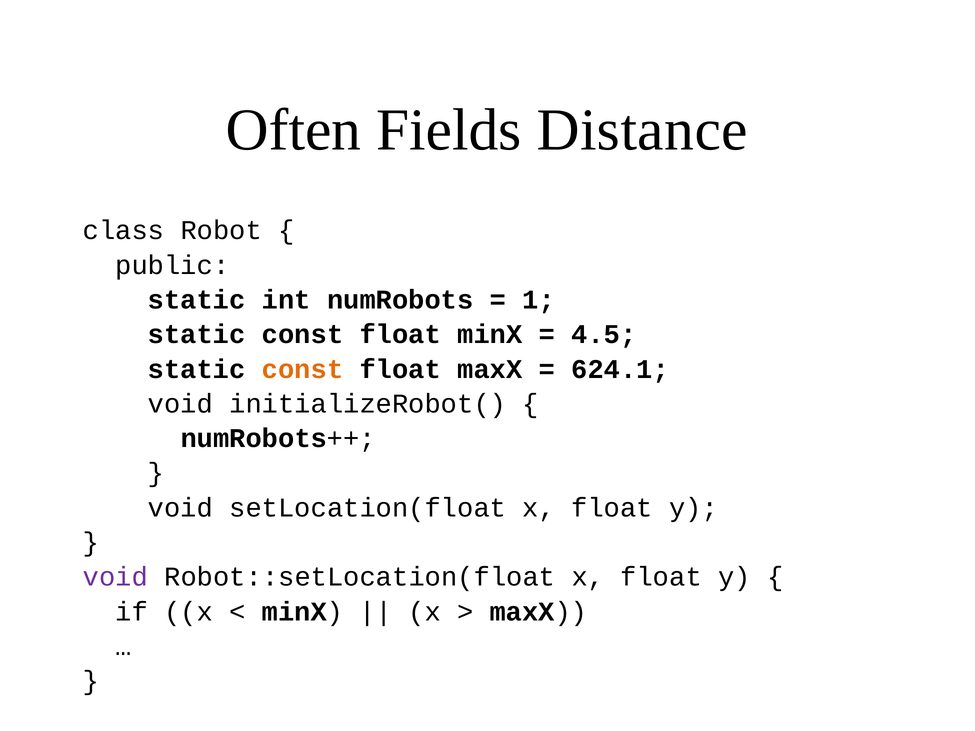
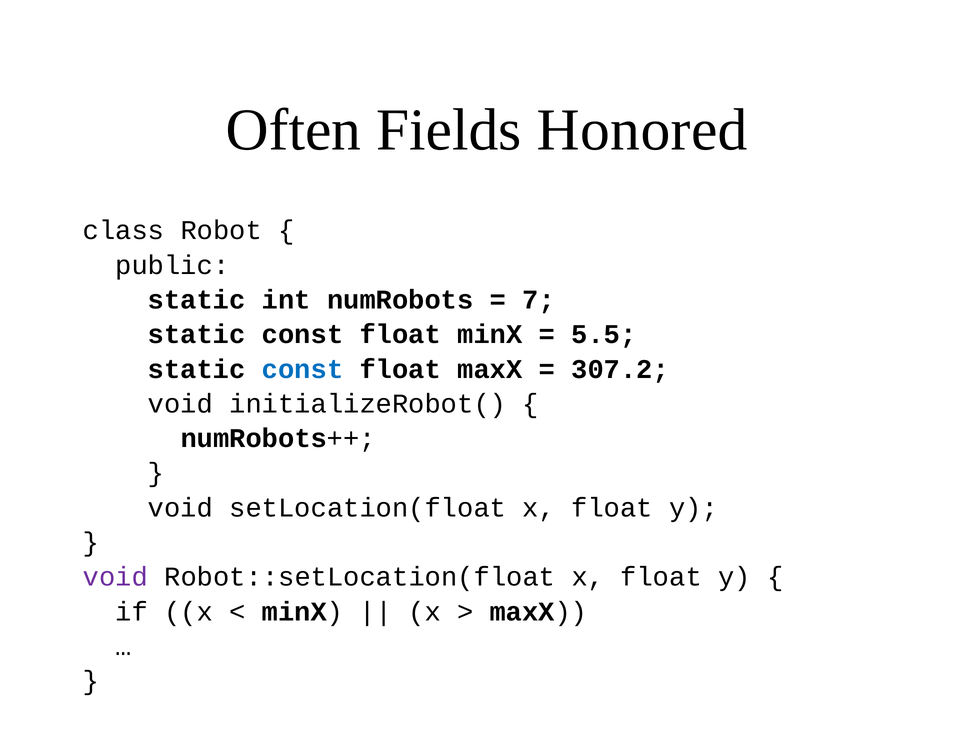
Distance: Distance -> Honored
1: 1 -> 7
4.5: 4.5 -> 5.5
const at (303, 369) colour: orange -> blue
624.1: 624.1 -> 307.2
